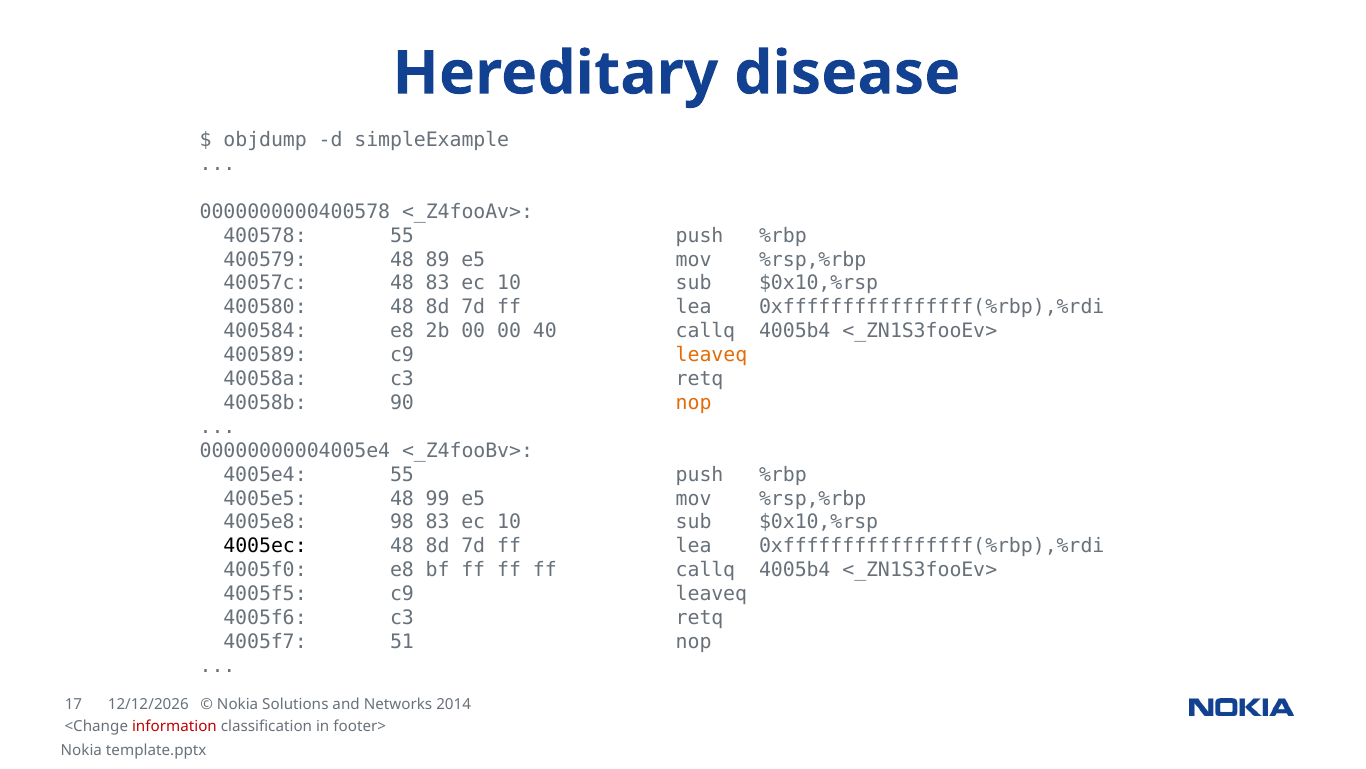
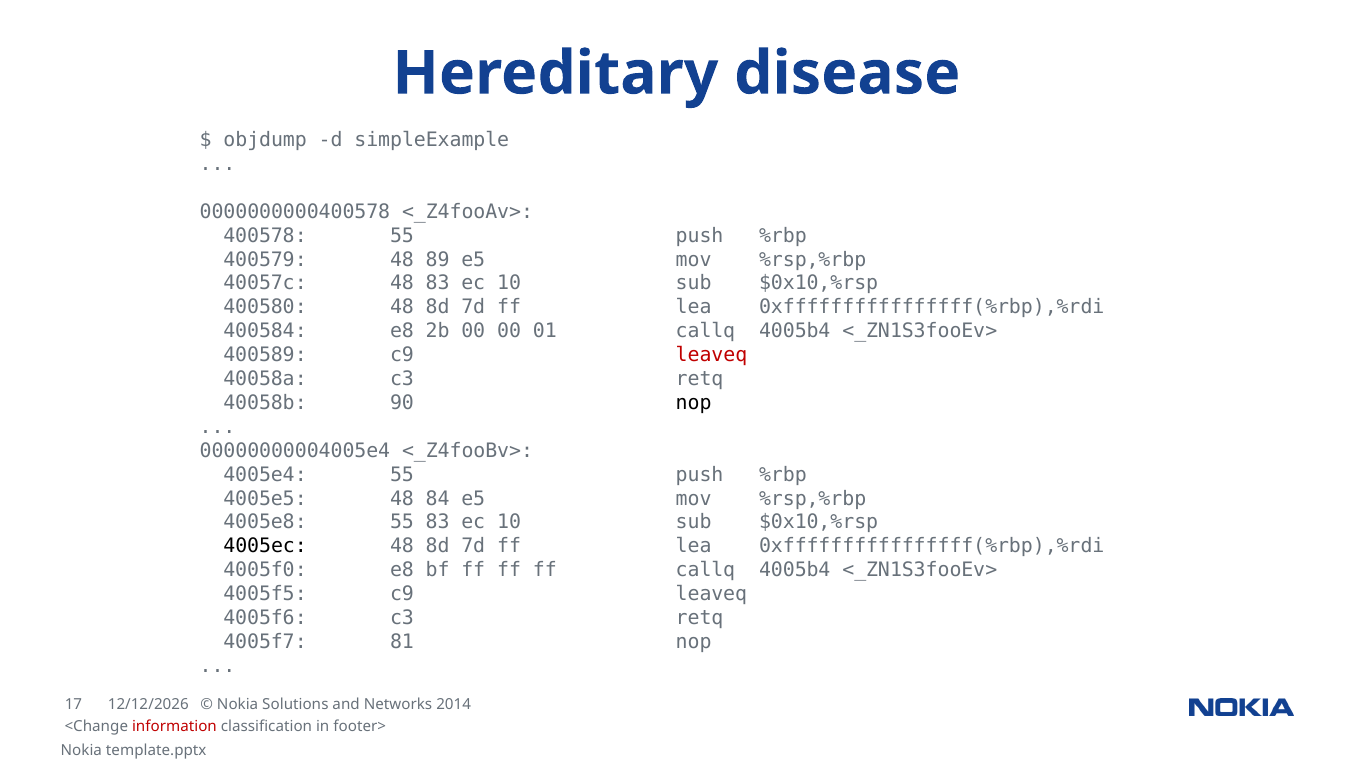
40: 40 -> 01
leaveq at (711, 355) colour: orange -> red
nop at (694, 403) colour: orange -> black
99: 99 -> 84
4005e8 98: 98 -> 55
51: 51 -> 81
